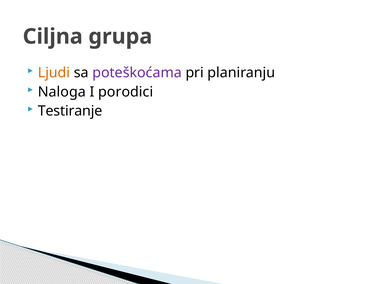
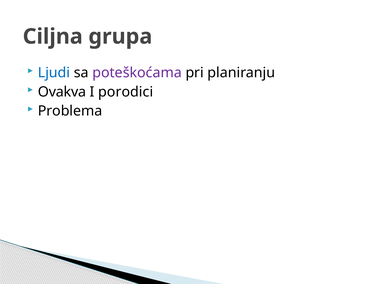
Ljudi colour: orange -> blue
Naloga: Naloga -> Ovakva
Testiranje: Testiranje -> Problema
